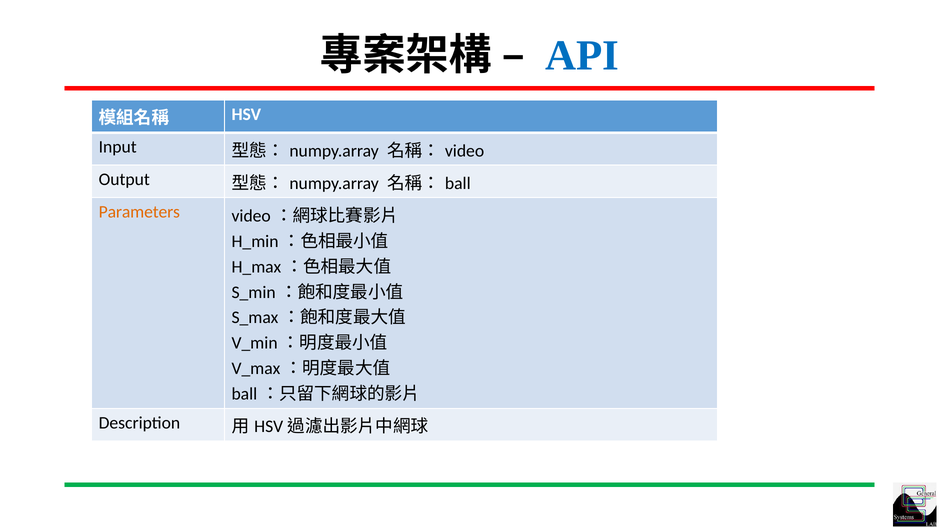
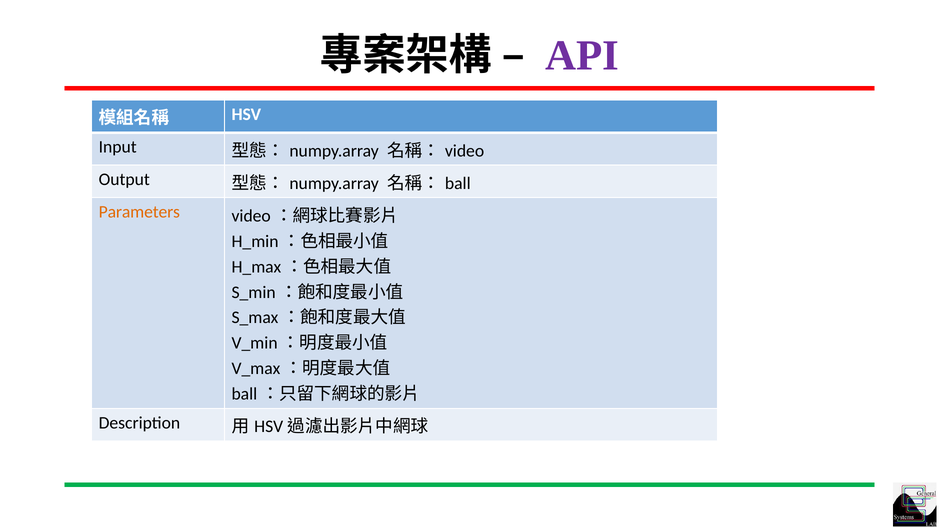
API colour: blue -> purple
